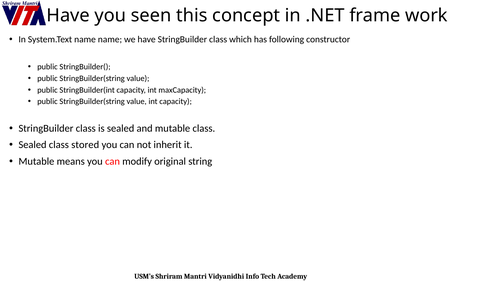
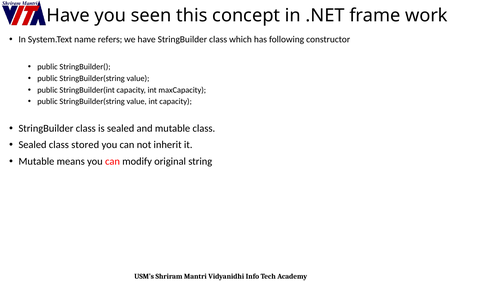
name name: name -> refers
